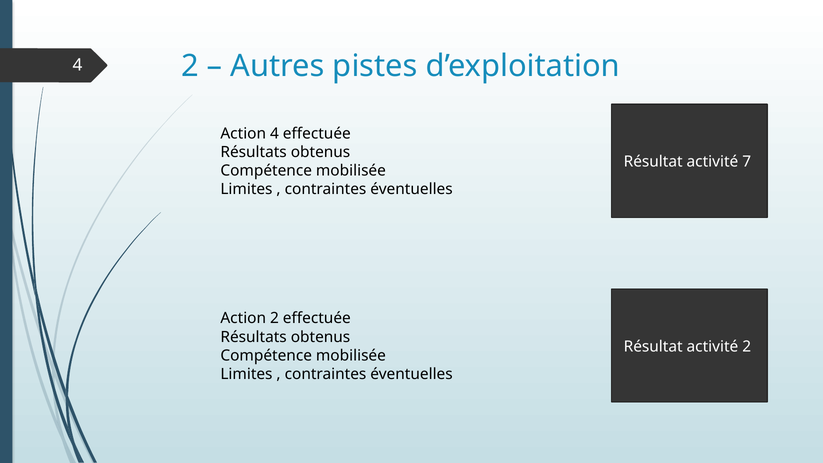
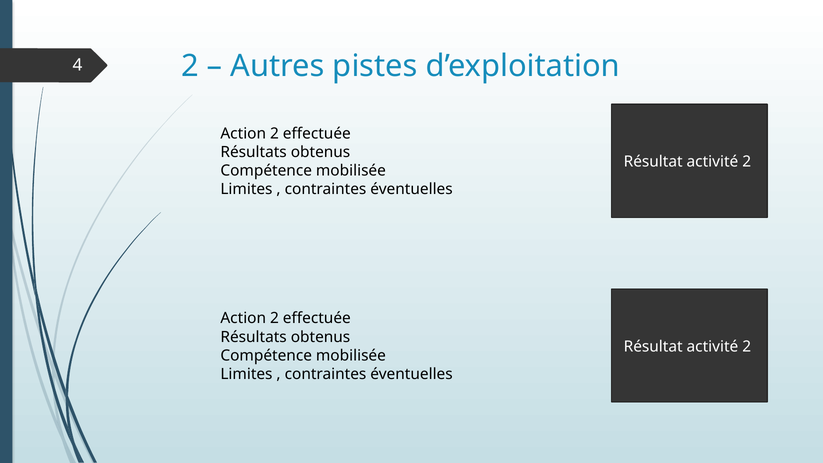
4 at (275, 134): 4 -> 2
7 at (747, 162): 7 -> 2
